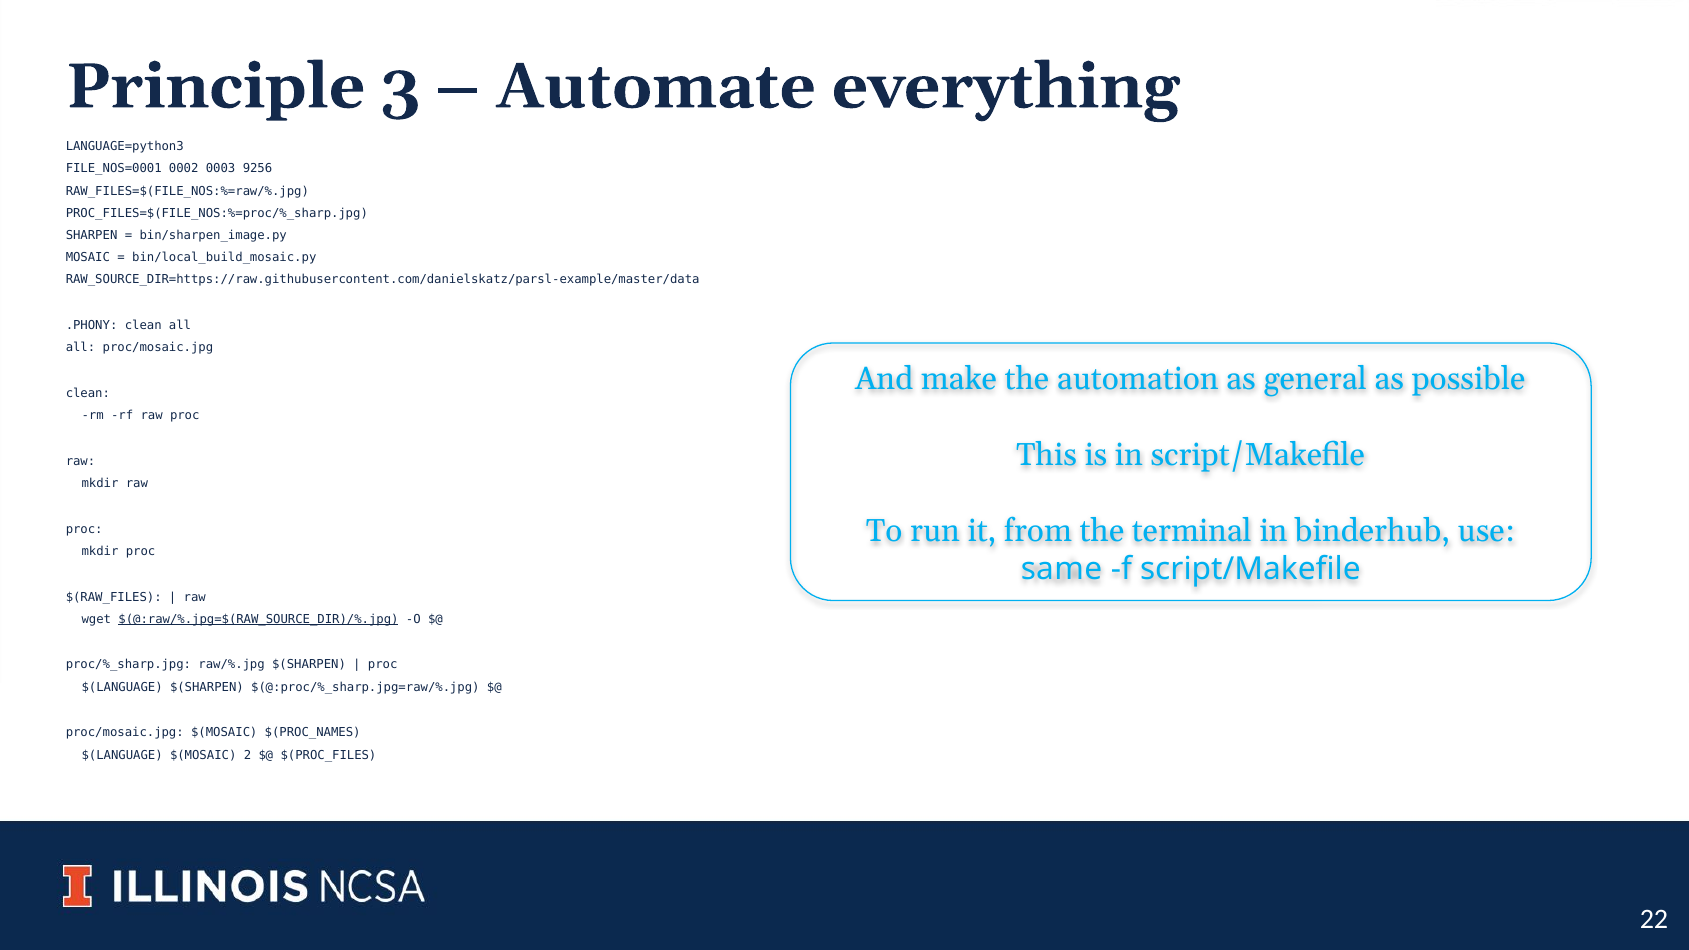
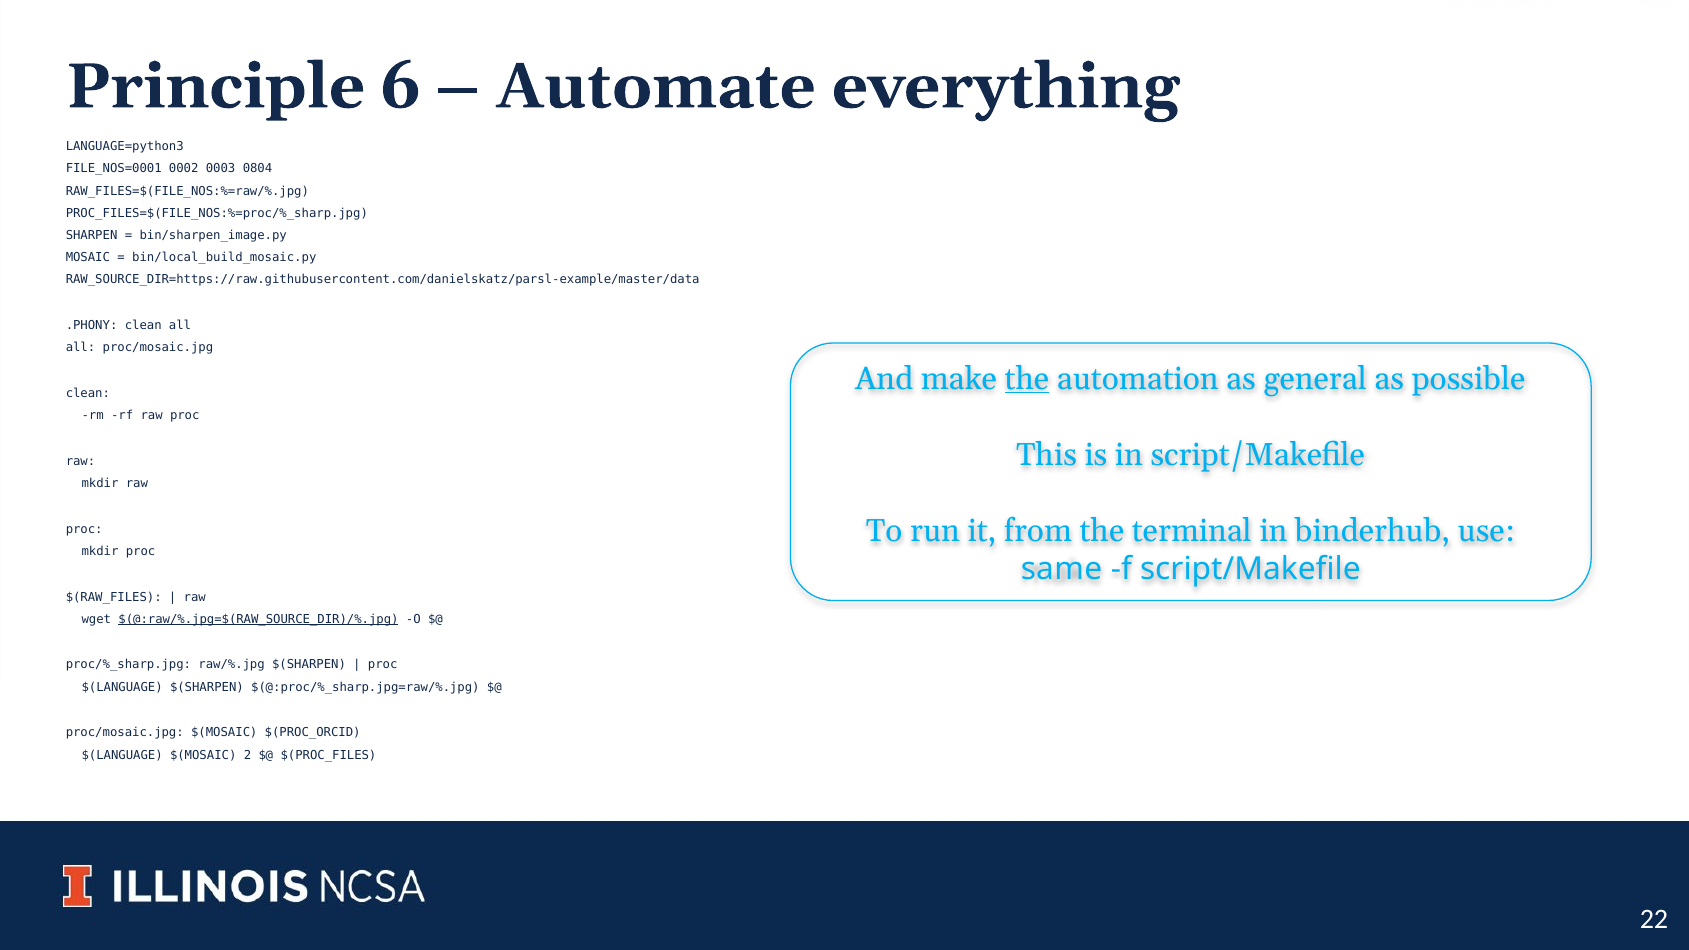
3: 3 -> 6
9256: 9256 -> 0804
the at (1027, 379) underline: none -> present
$(PROC_NAMES: $(PROC_NAMES -> $(PROC_ORCID
